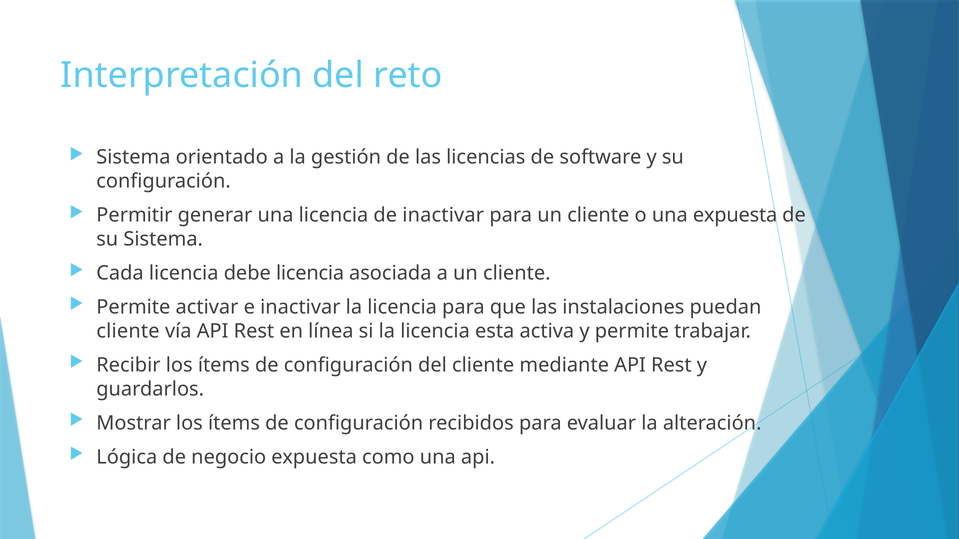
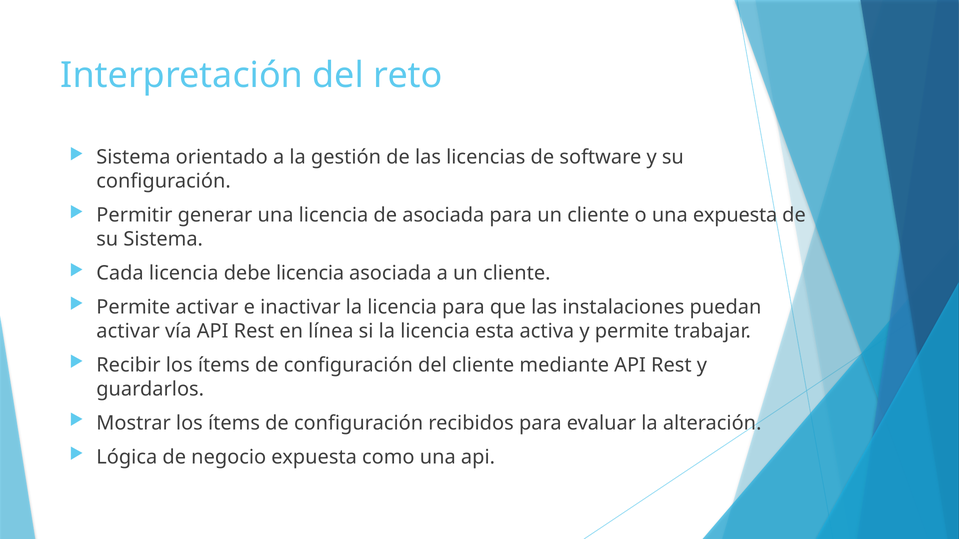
de inactivar: inactivar -> asociada
cliente at (128, 331): cliente -> activar
